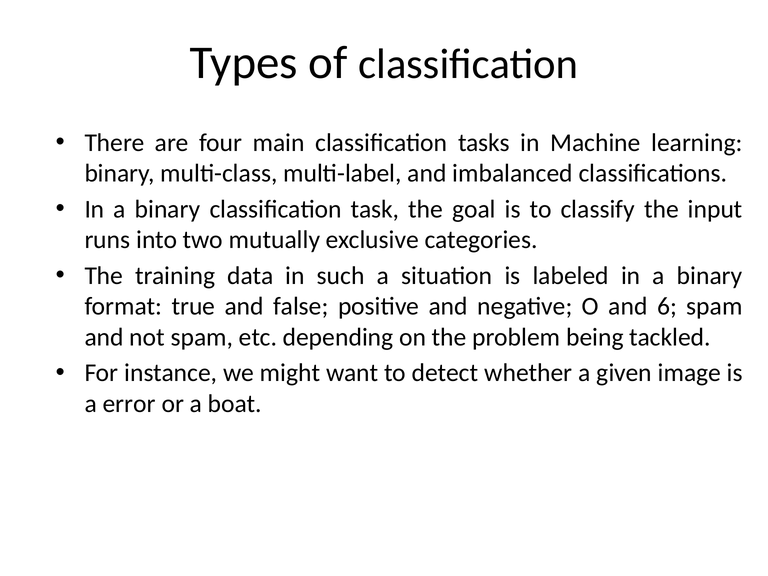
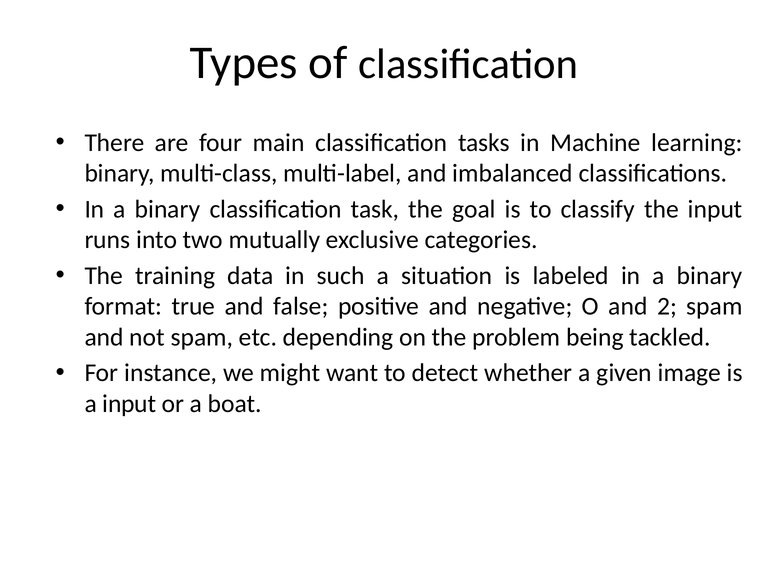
6: 6 -> 2
a error: error -> input
